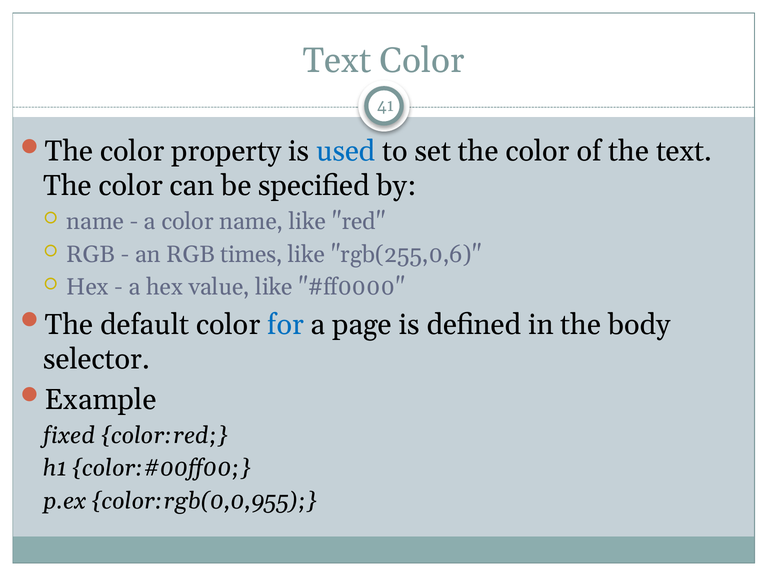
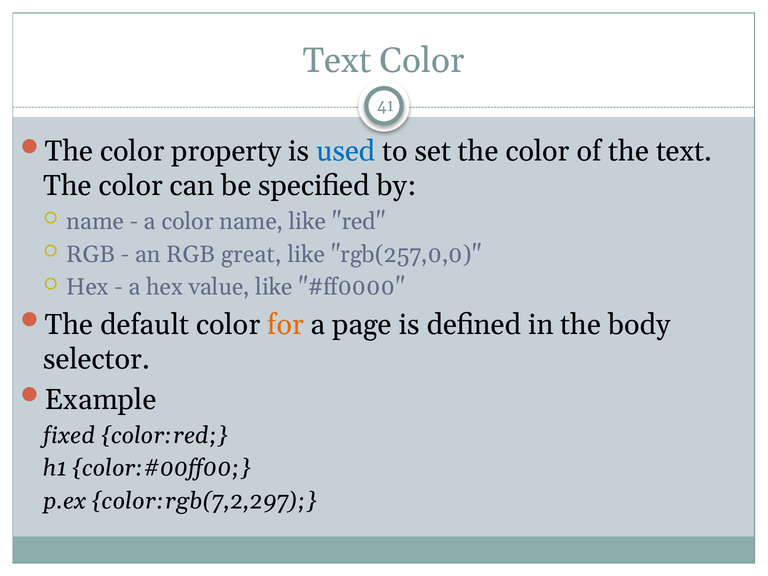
times: times -> great
rgb(255,0,6: rgb(255,0,6 -> rgb(257,0,0
for colour: blue -> orange
color:rgb(0,0,955: color:rgb(0,0,955 -> color:rgb(7,2,297
